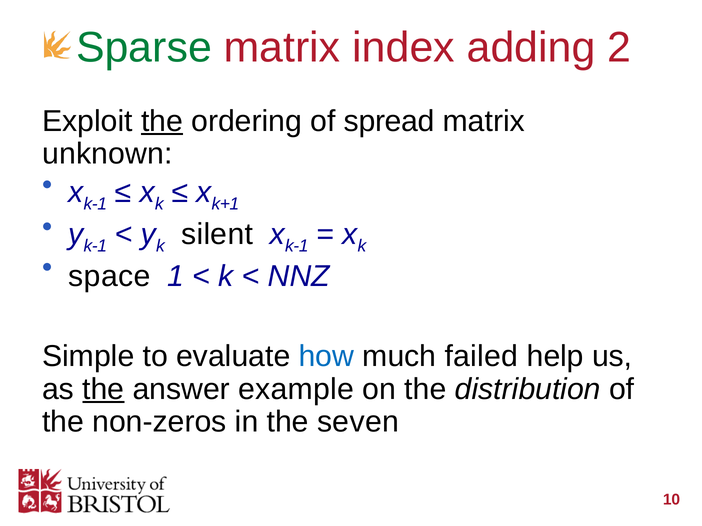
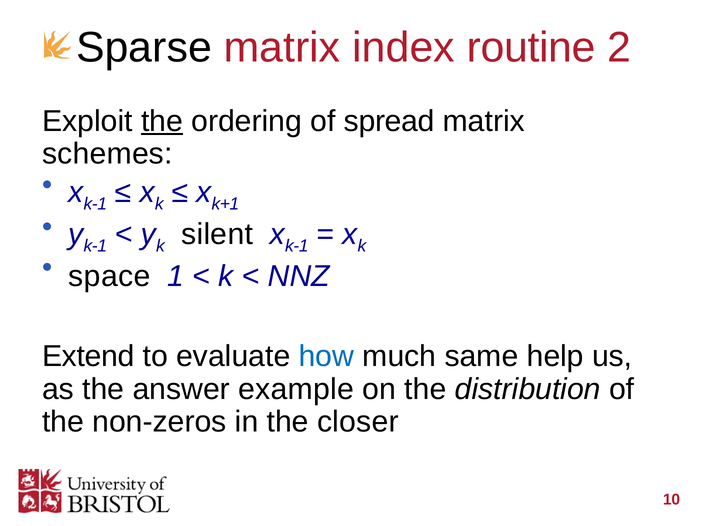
Sparse colour: green -> black
adding: adding -> routine
unknown: unknown -> schemes
Simple: Simple -> Extend
failed: failed -> same
the at (103, 390) underline: present -> none
seven: seven -> closer
